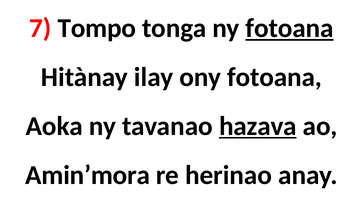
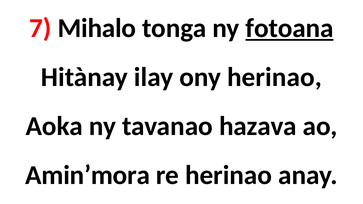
Tompo: Tompo -> Mihalo
ony fotoana: fotoana -> herinao
hazava underline: present -> none
